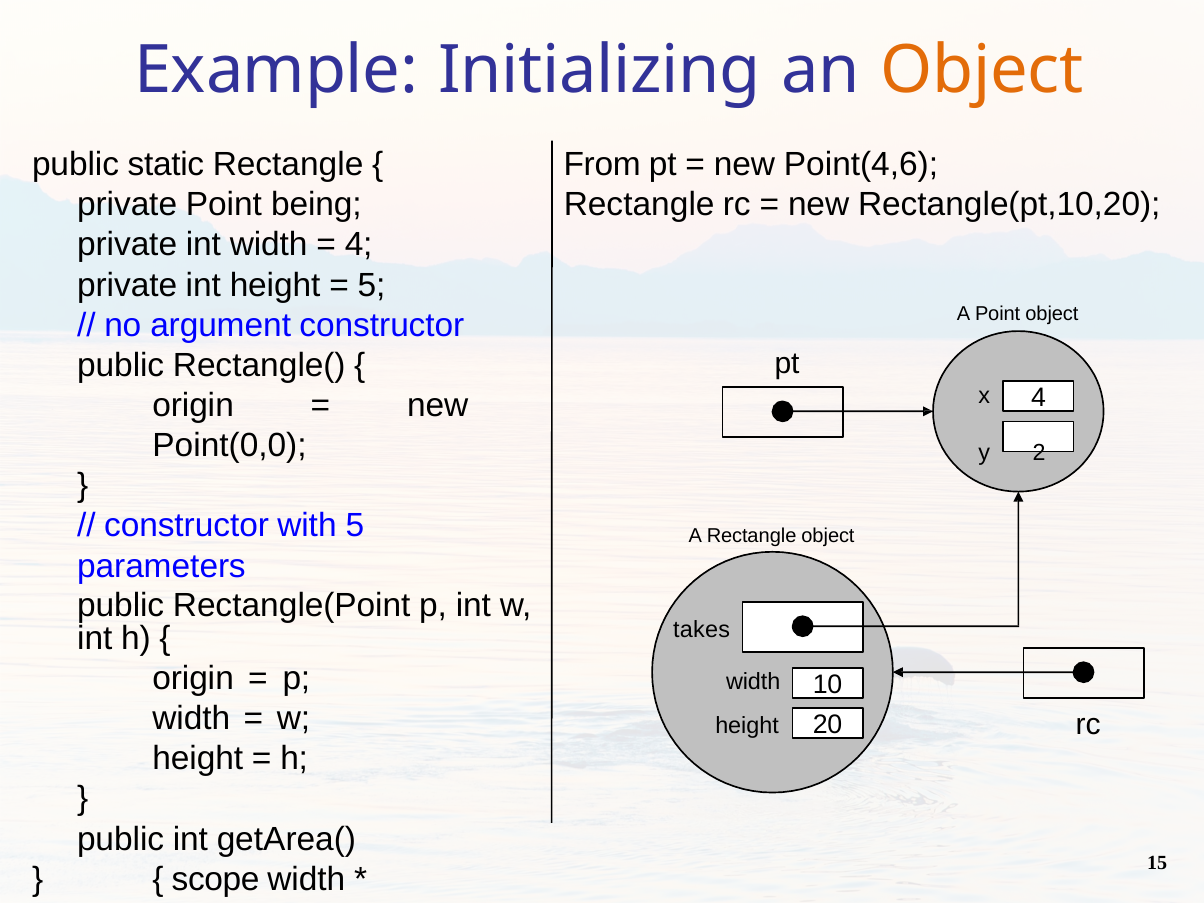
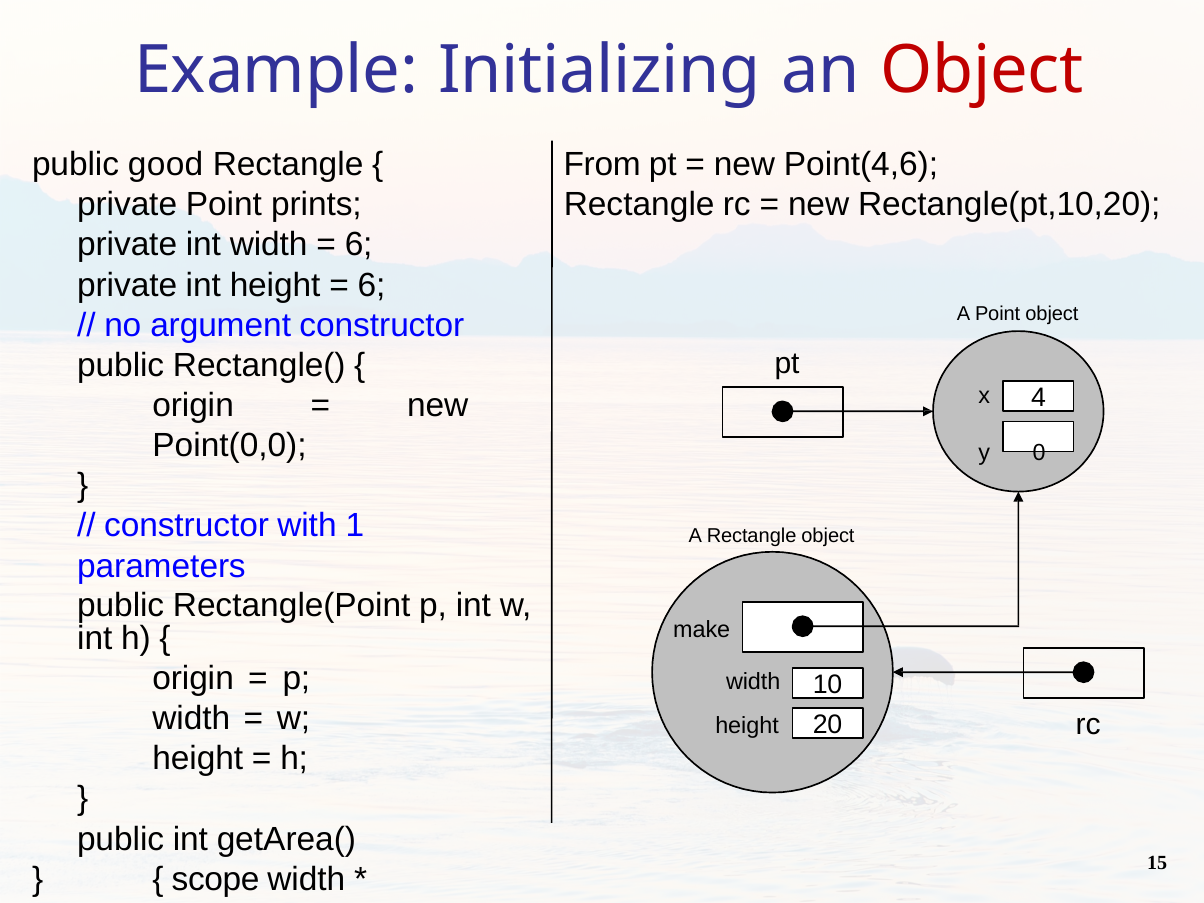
Object at (982, 70) colour: orange -> red
static: static -> good
being: being -> prints
4 at (359, 245): 4 -> 6
5 at (371, 285): 5 -> 6
2: 2 -> 0
with 5: 5 -> 1
takes: takes -> make
